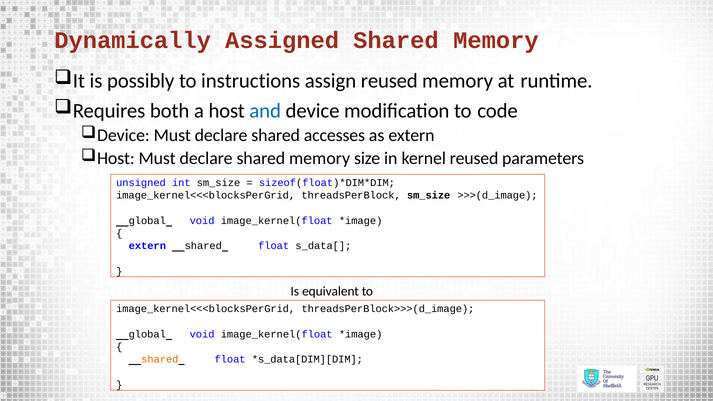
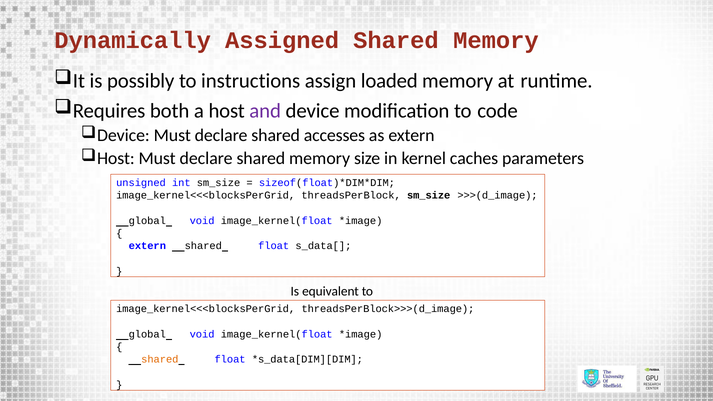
assign reused: reused -> loaded
and colour: blue -> purple
kernel reused: reused -> caches
